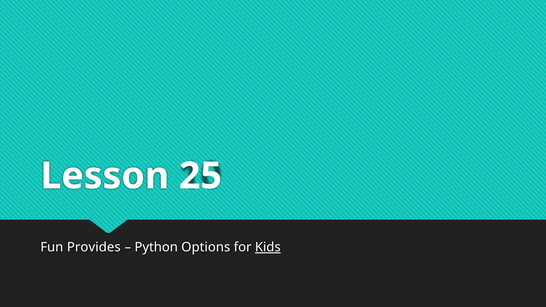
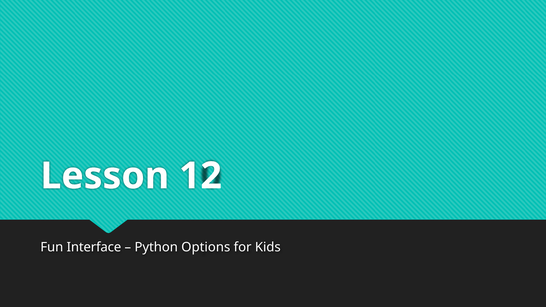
25: 25 -> 12
Provides: Provides -> Interface
Kids underline: present -> none
